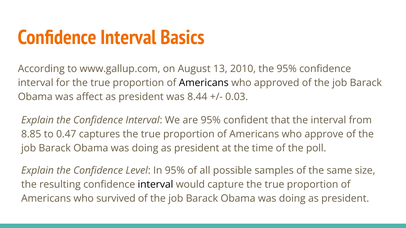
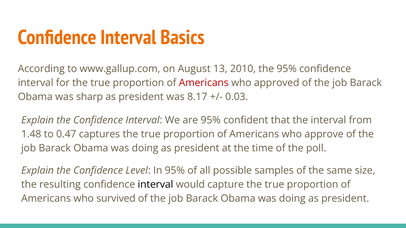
Americans at (204, 83) colour: black -> red
affect: affect -> sharp
8.44: 8.44 -> 8.17
8.85: 8.85 -> 1.48
